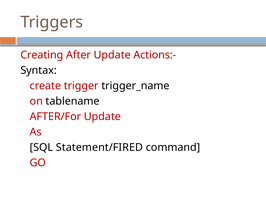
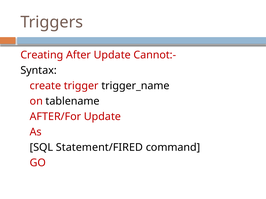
Actions:-: Actions:- -> Cannot:-
